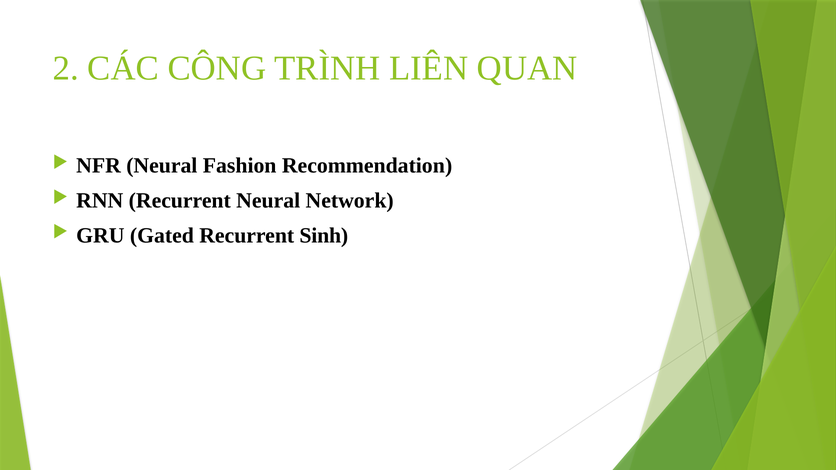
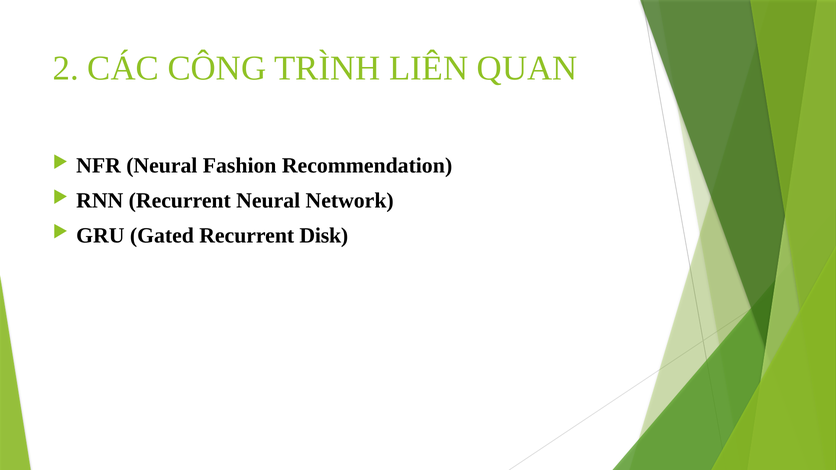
Sinh: Sinh -> Disk
